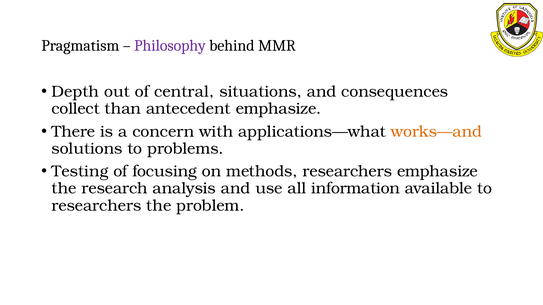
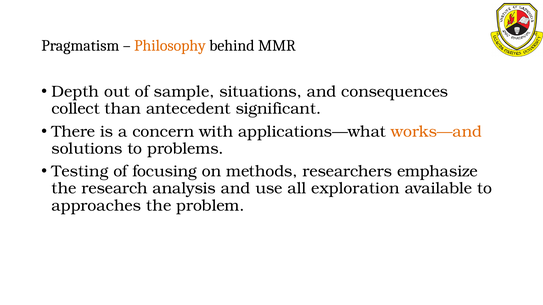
Philosophy colour: purple -> orange
central: central -> sample
antecedent emphasize: emphasize -> significant
information: information -> exploration
researchers at (96, 206): researchers -> approaches
